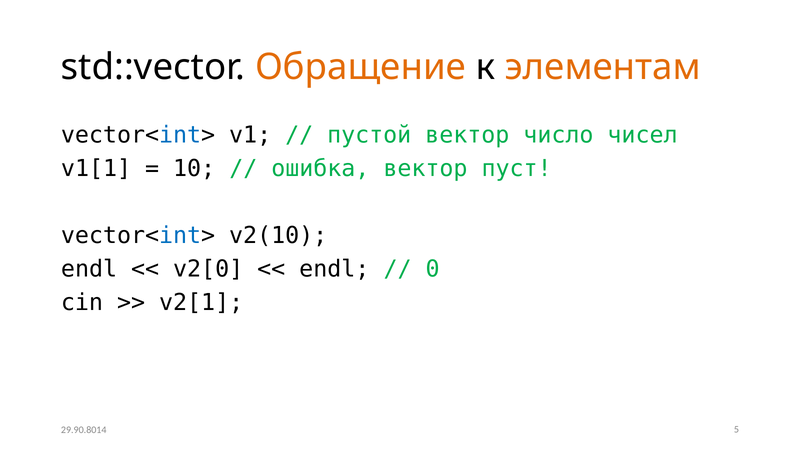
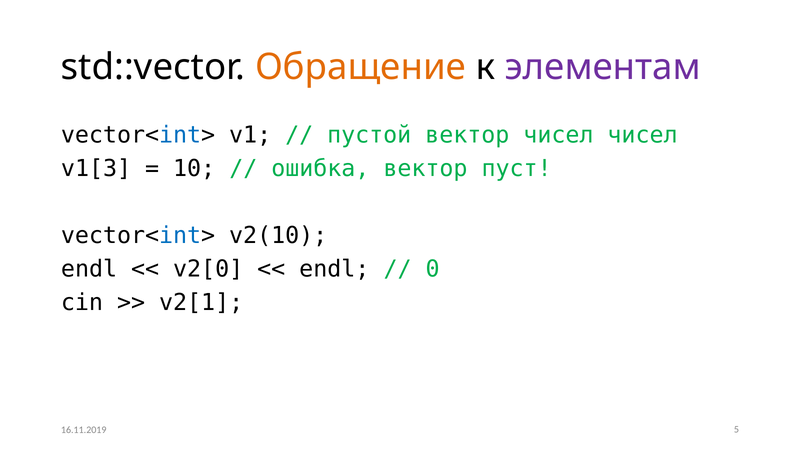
элементам colour: orange -> purple
вектор число: число -> чисел
v1[1: v1[1 -> v1[3
29.90.8014: 29.90.8014 -> 16.11.2019
